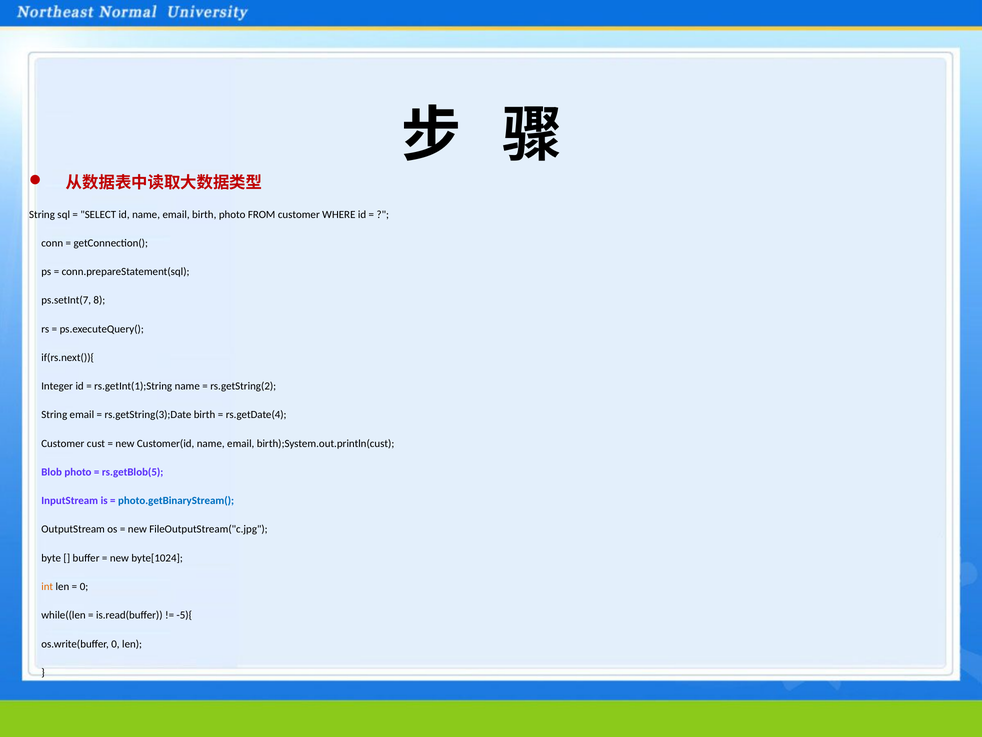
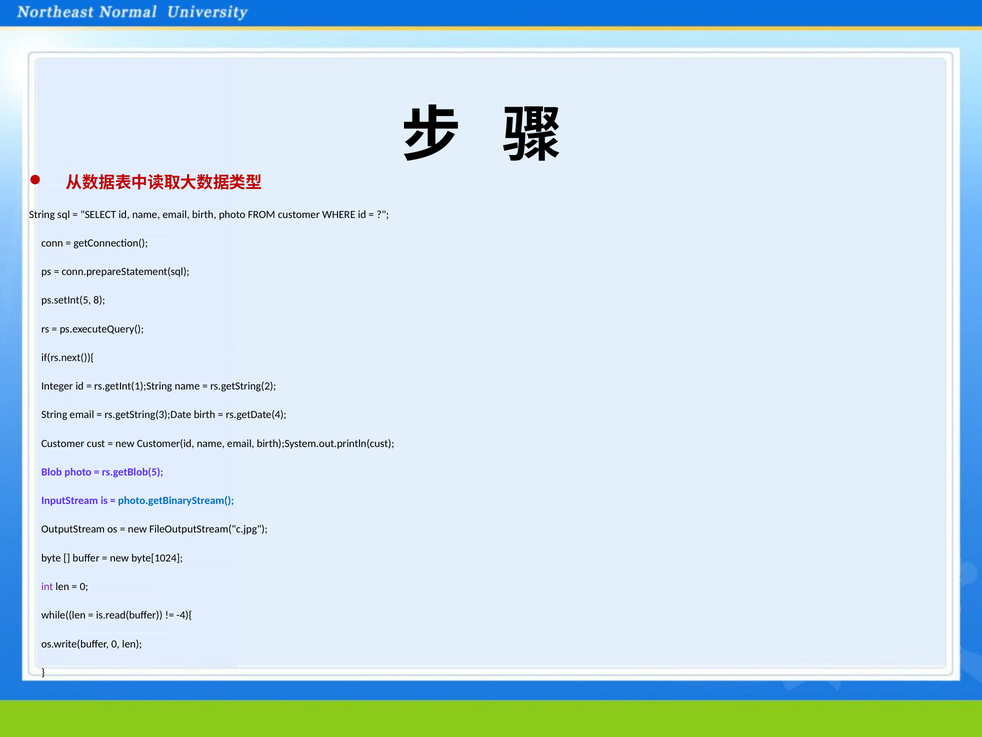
ps.setInt(7: ps.setInt(7 -> ps.setInt(5
int colour: orange -> purple
-5){: -5){ -> -4){
